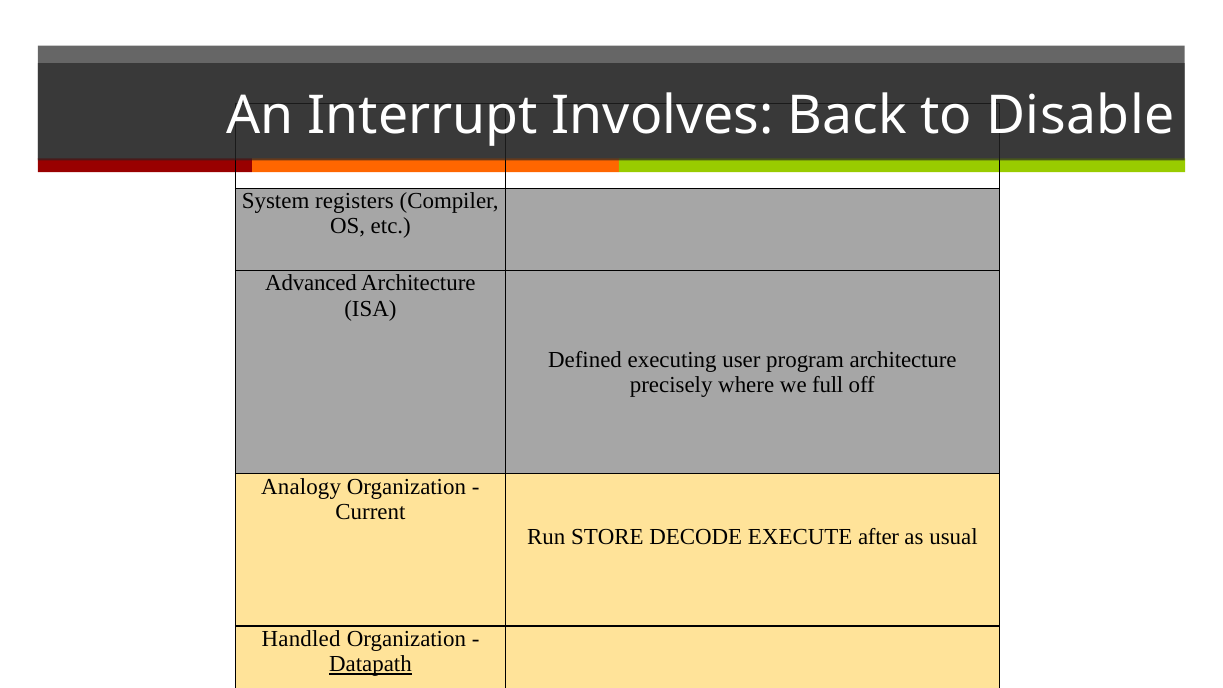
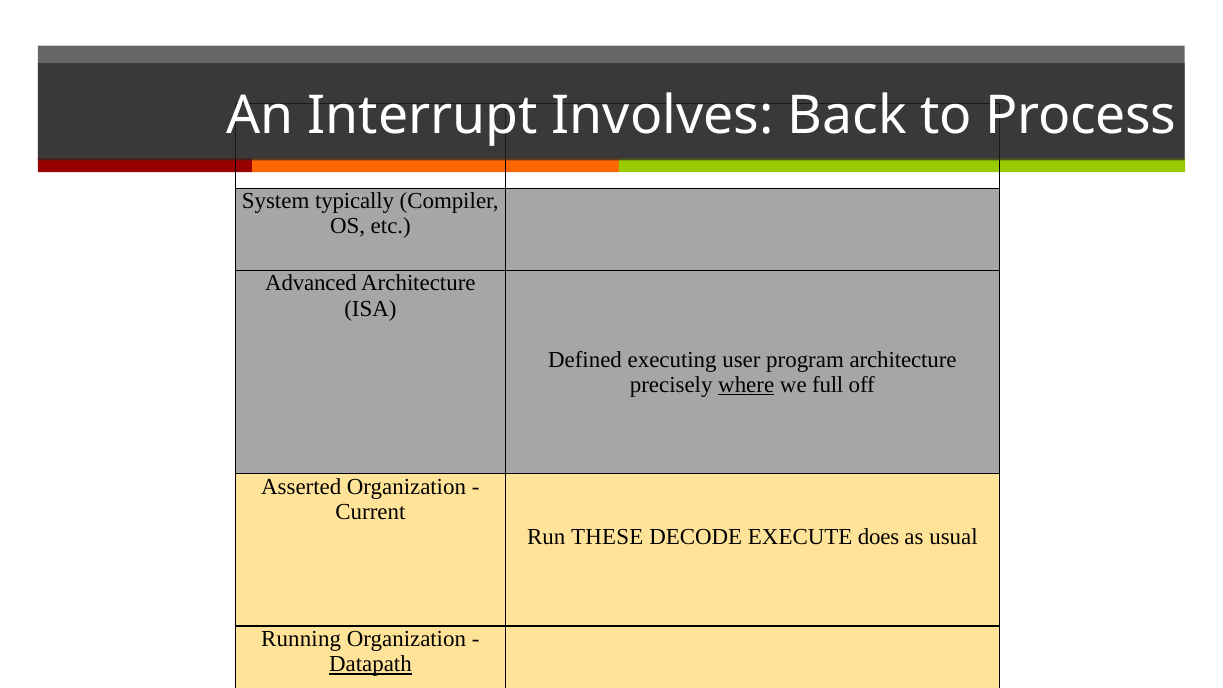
Disable: Disable -> Process
registers: registers -> typically
where underline: none -> present
Analogy: Analogy -> Asserted
STORE: STORE -> THESE
after: after -> does
Handled: Handled -> Running
